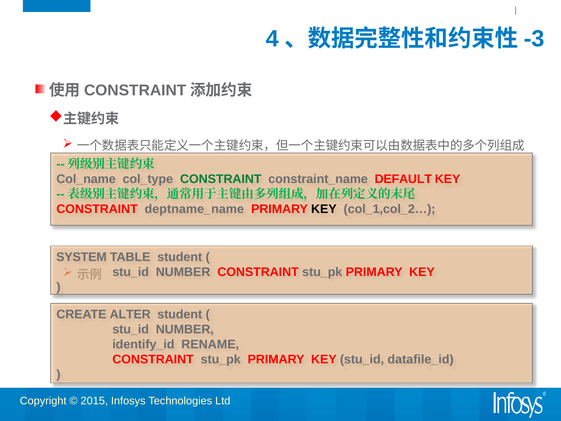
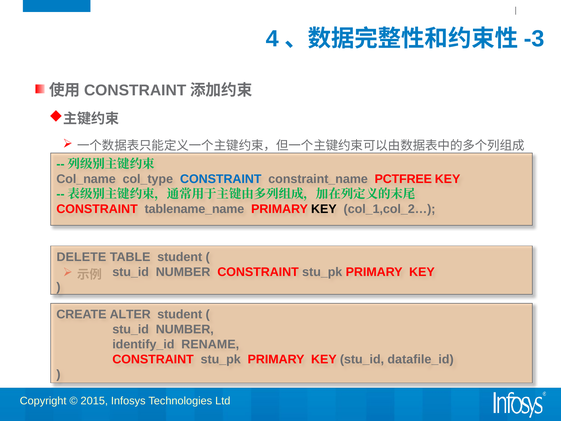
CONSTRAINT at (221, 179) colour: green -> blue
DEFAULT: DEFAULT -> PCTFREE
deptname_name: deptname_name -> tablename_name
SYSTEM: SYSTEM -> DELETE
